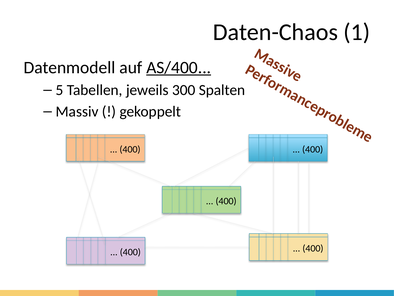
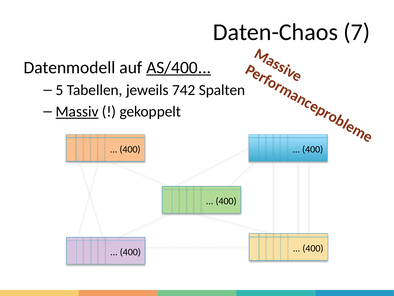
1: 1 -> 7
300: 300 -> 742
Massiv underline: none -> present
